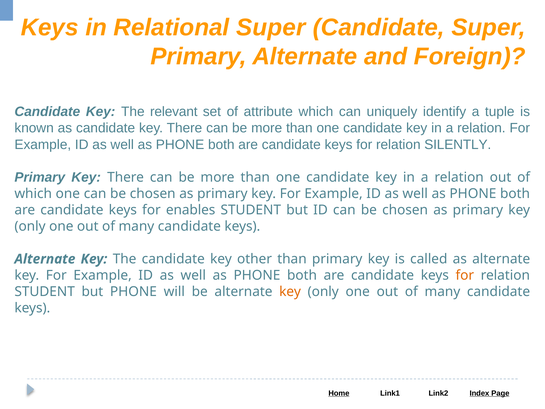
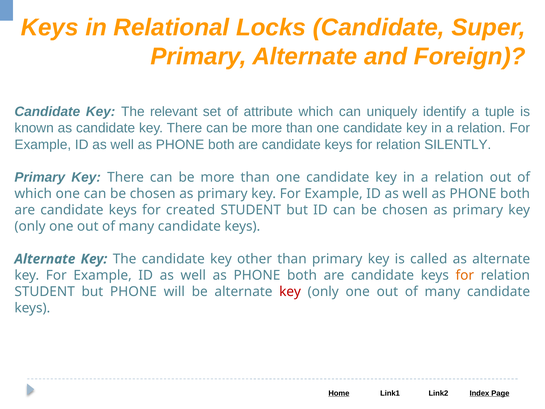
Relational Super: Super -> Locks
enables: enables -> created
key at (290, 292) colour: orange -> red
